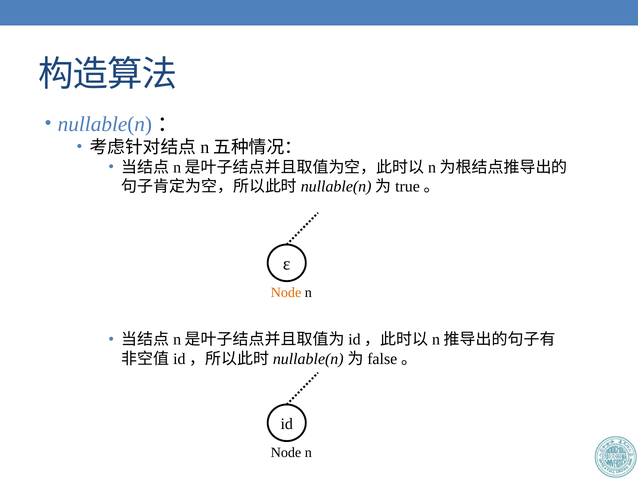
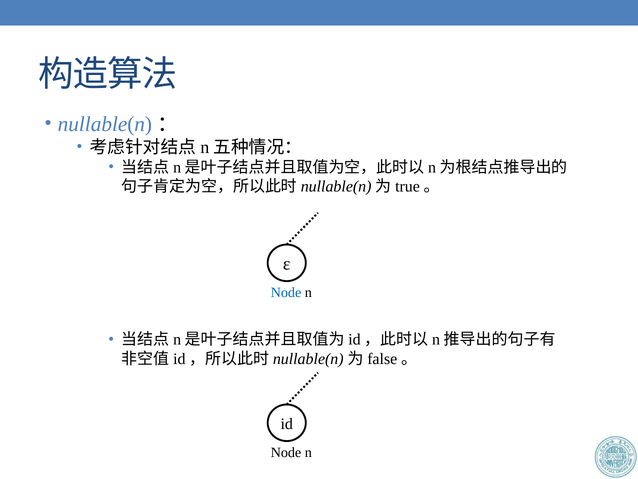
Node at (286, 292) colour: orange -> blue
